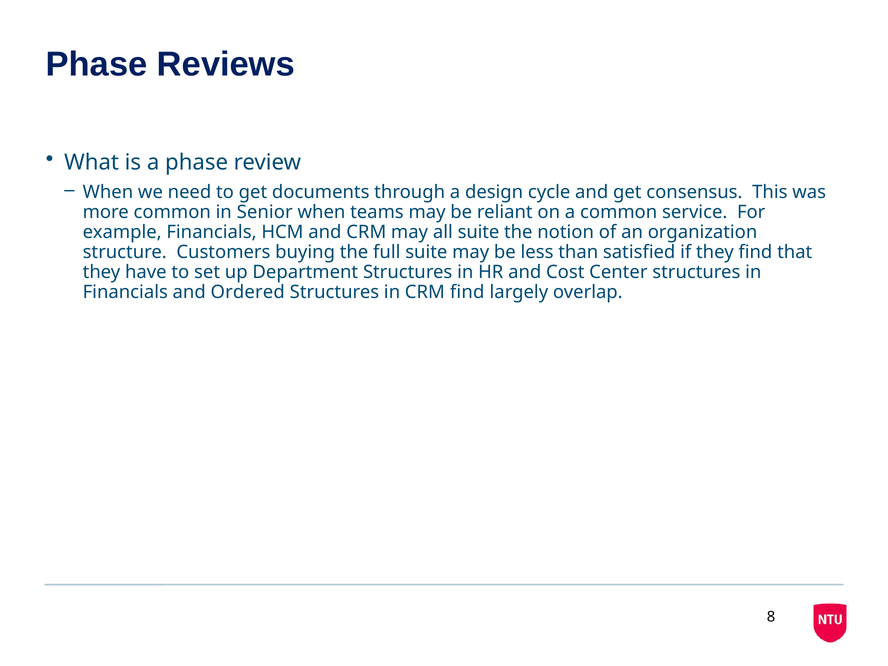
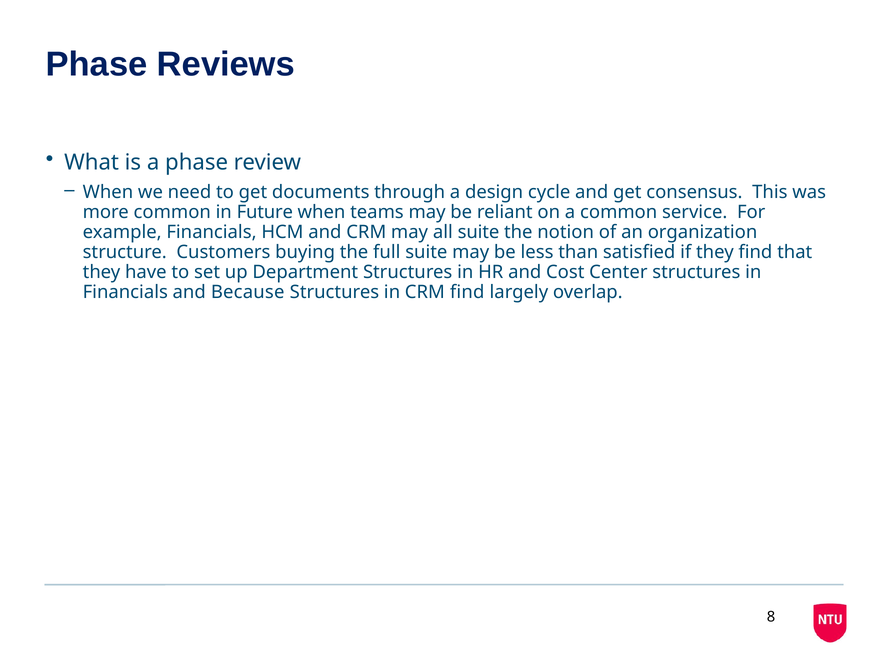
Senior: Senior -> Future
Ordered: Ordered -> Because
